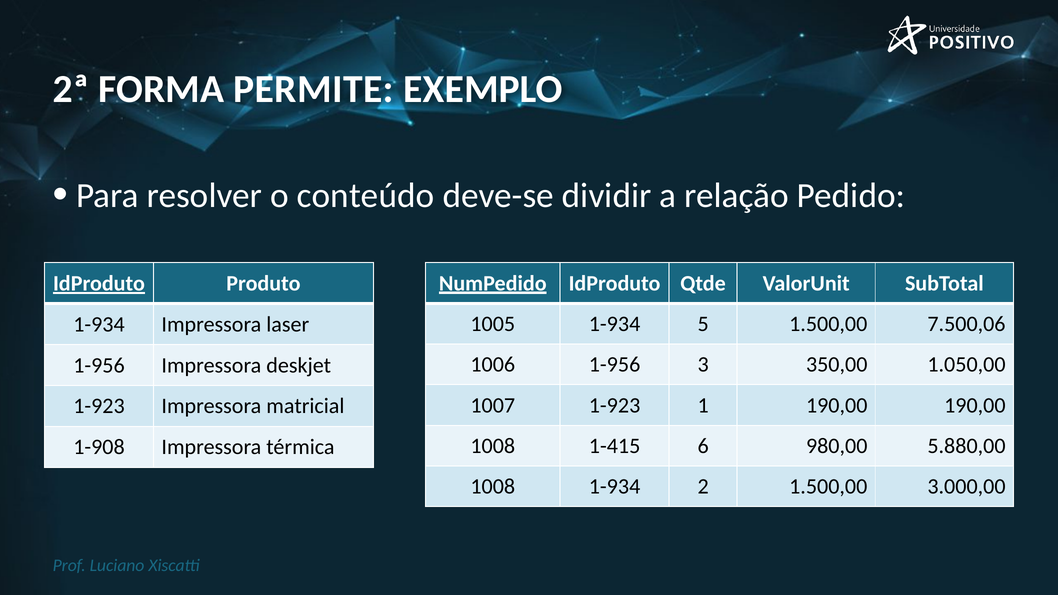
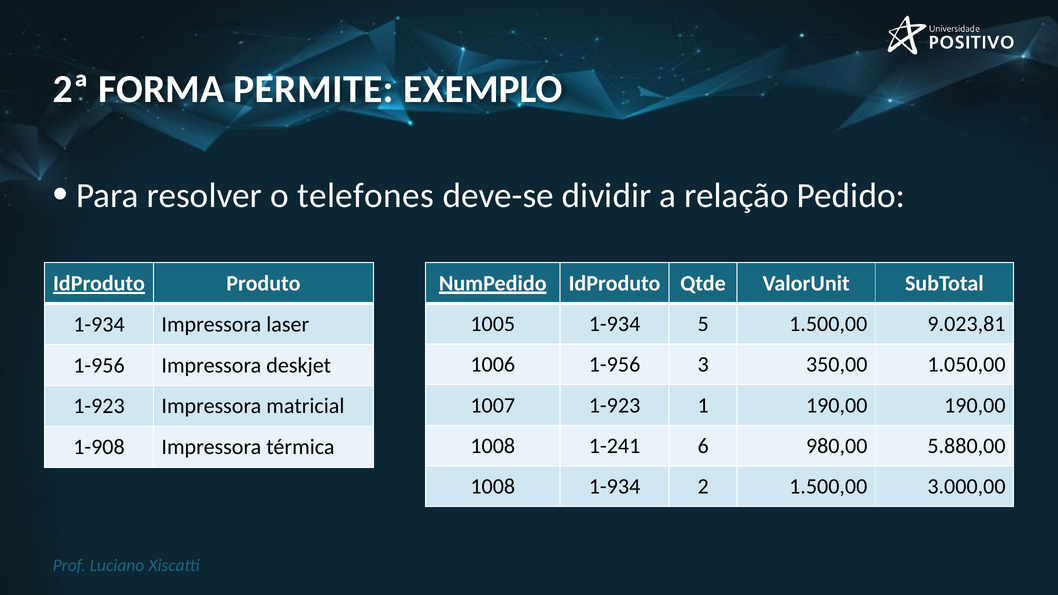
conteúdo: conteúdo -> telefones
7.500,06: 7.500,06 -> 9.023,81
1-415: 1-415 -> 1-241
